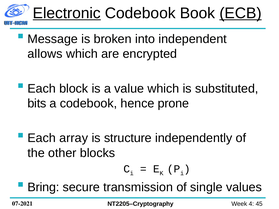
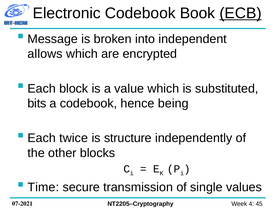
Electronic underline: present -> none
prone: prone -> being
array: array -> twice
Bring: Bring -> Time
